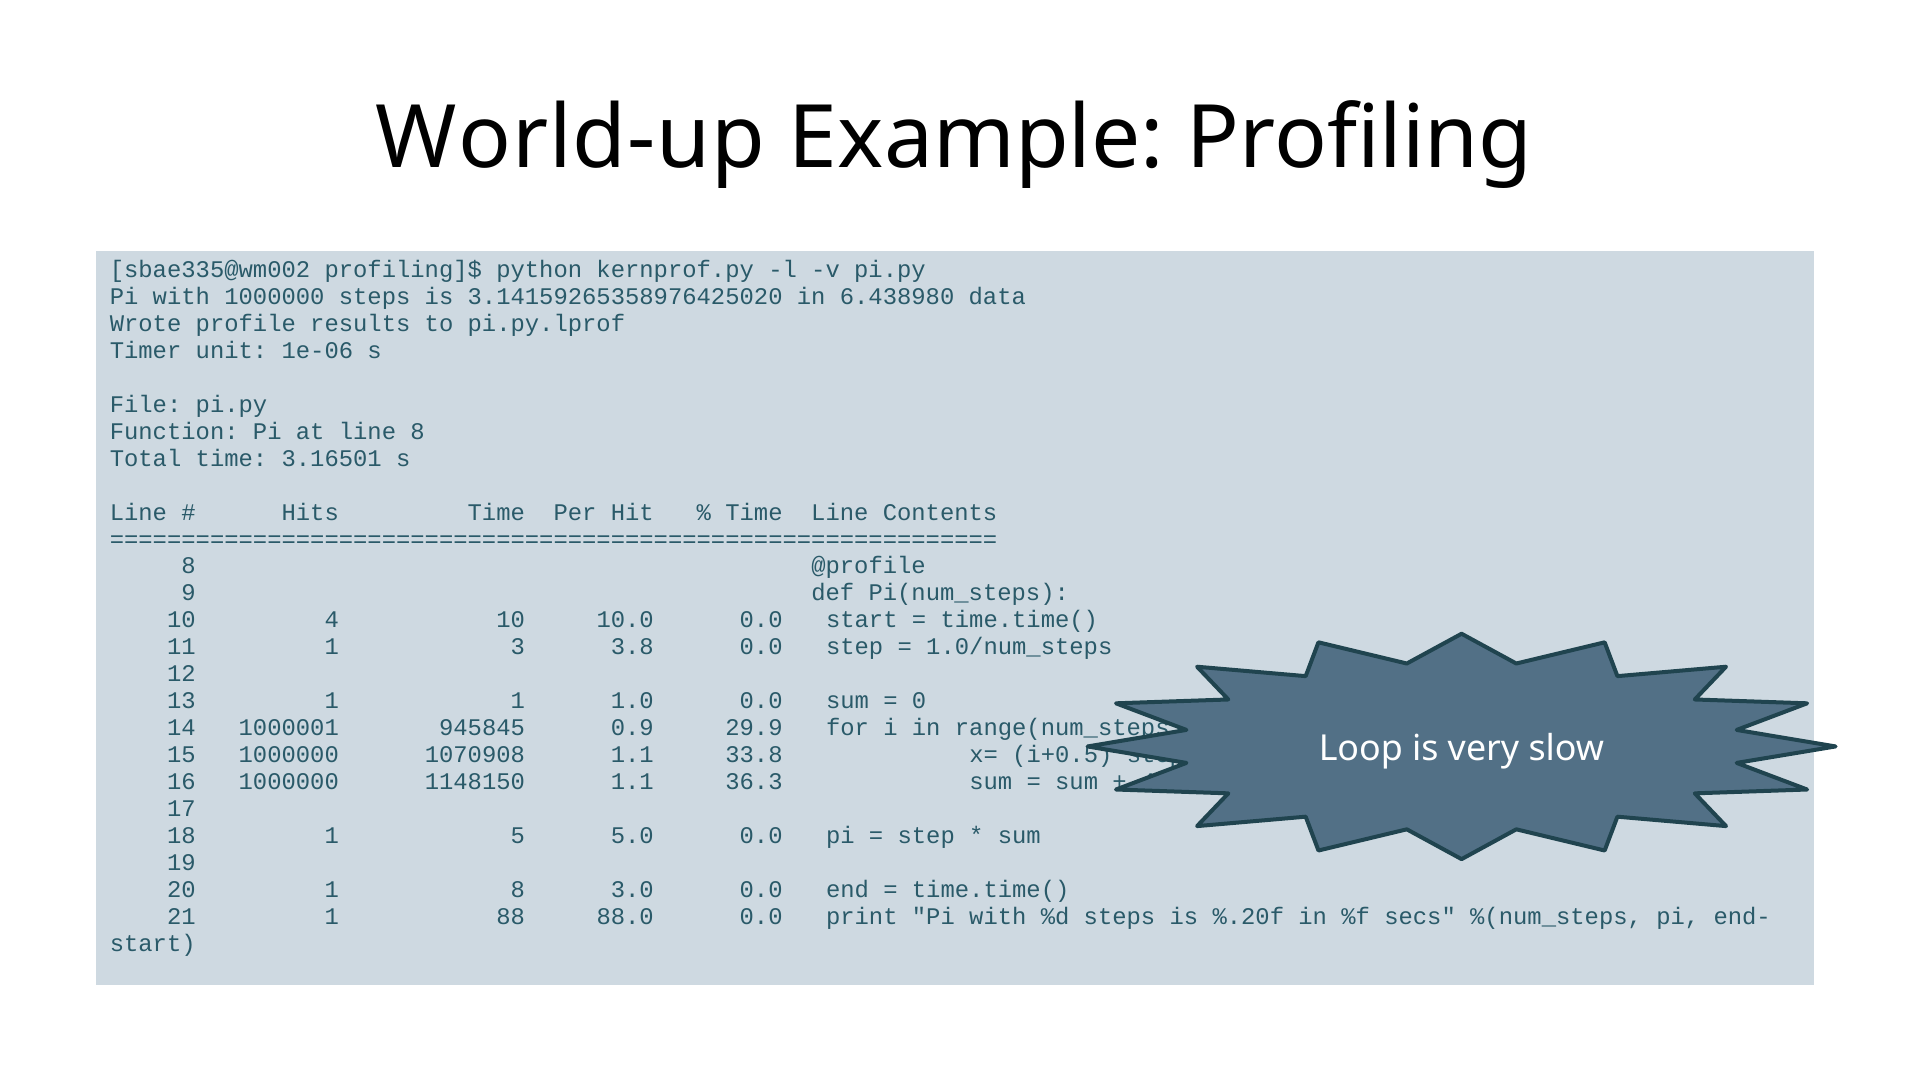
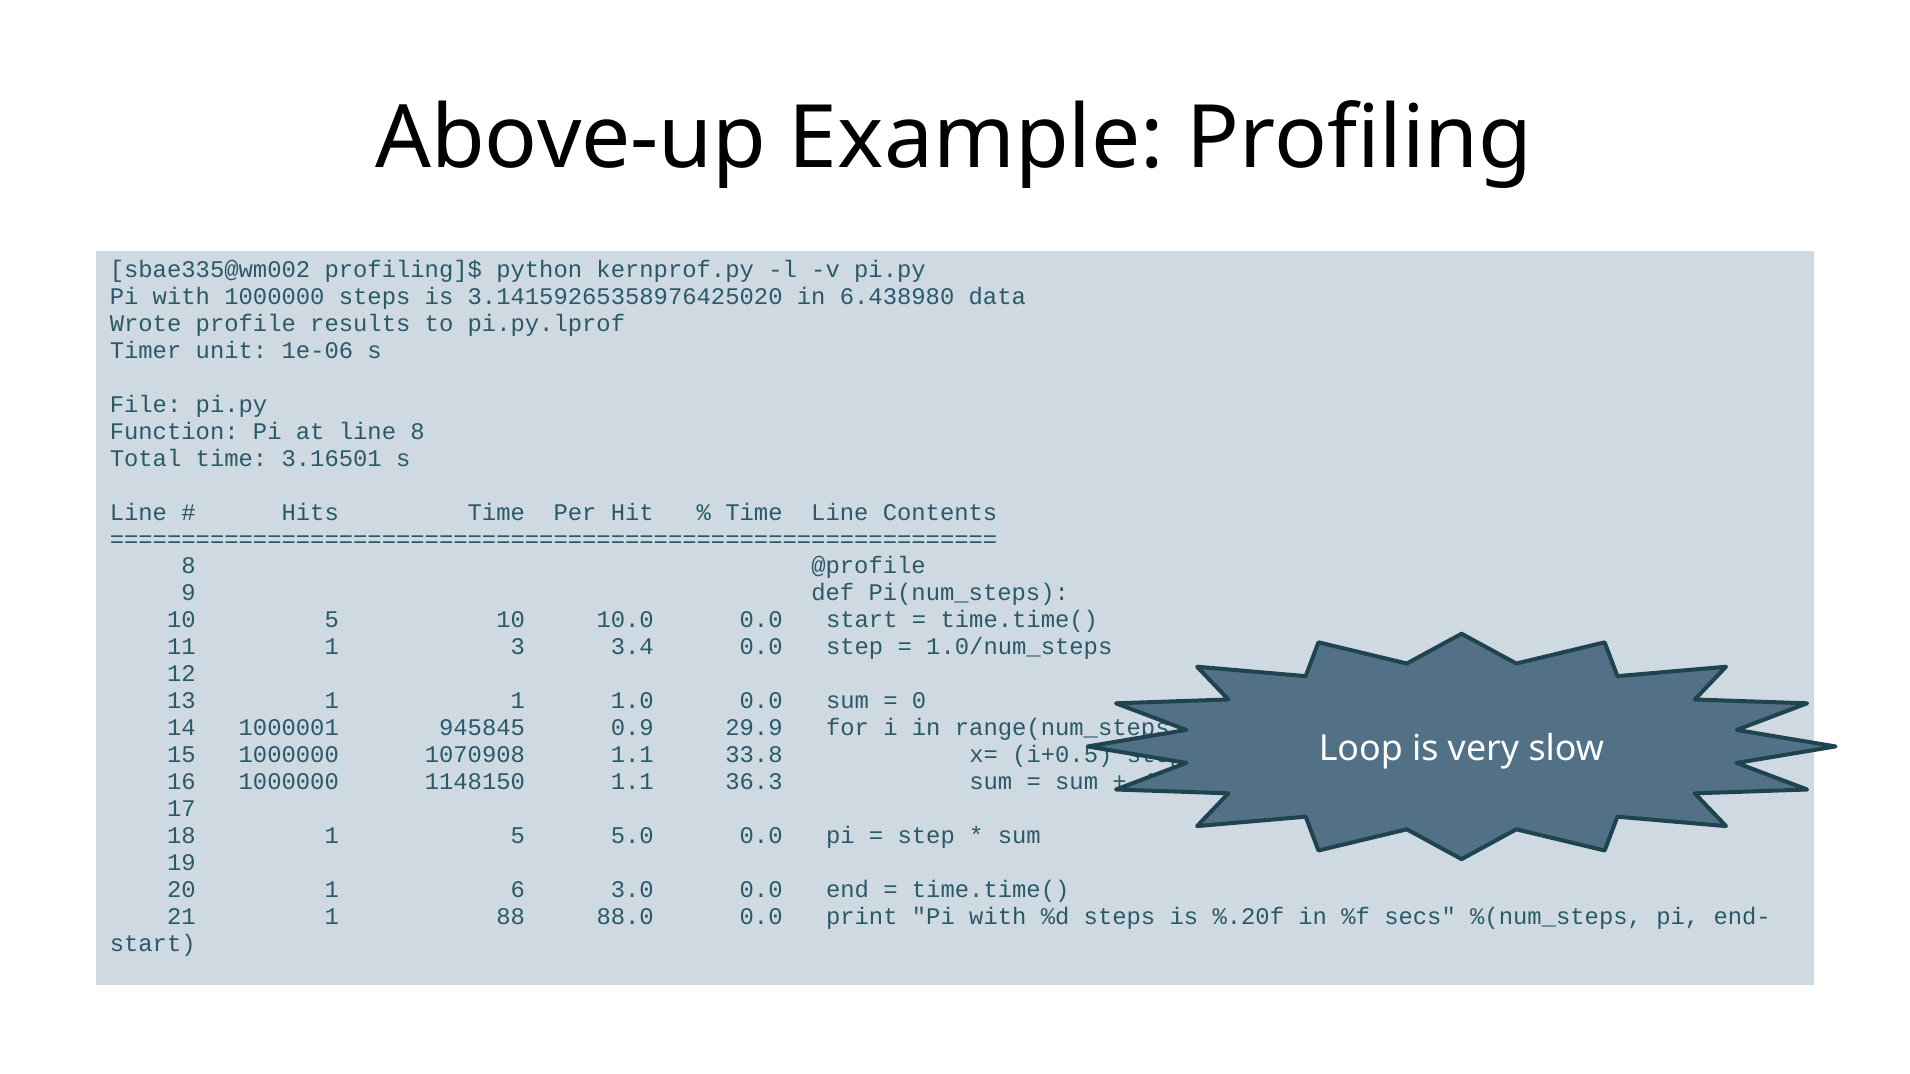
World-up: World-up -> Above-up
10 4: 4 -> 5
3.8: 3.8 -> 3.4
1 8: 8 -> 6
